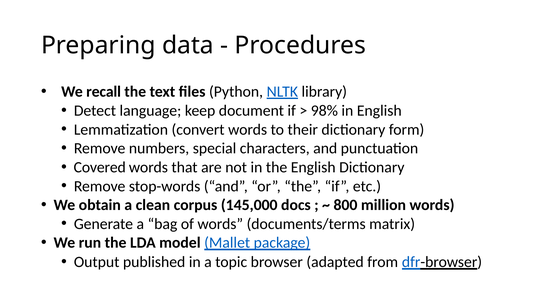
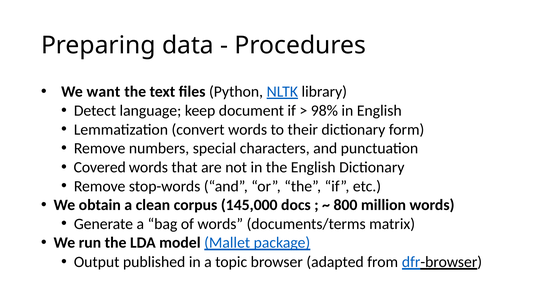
recall: recall -> want
